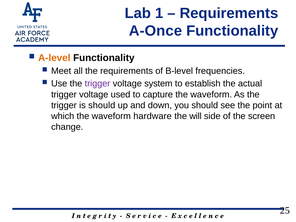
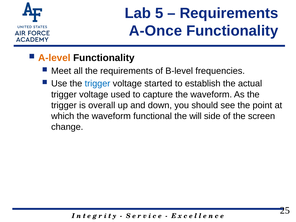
1: 1 -> 5
trigger at (98, 84) colour: purple -> blue
system: system -> started
is should: should -> overall
hardware: hardware -> functional
